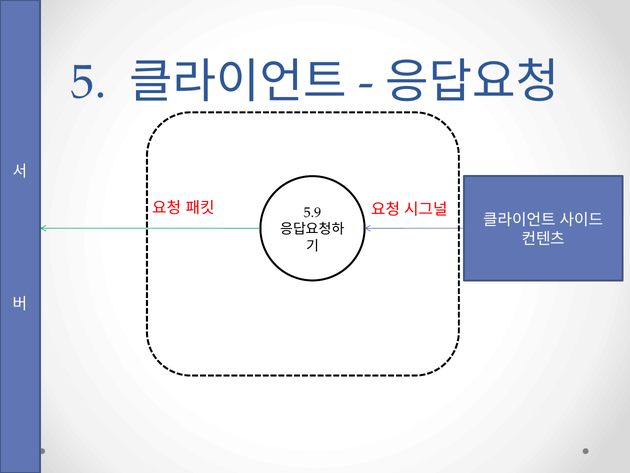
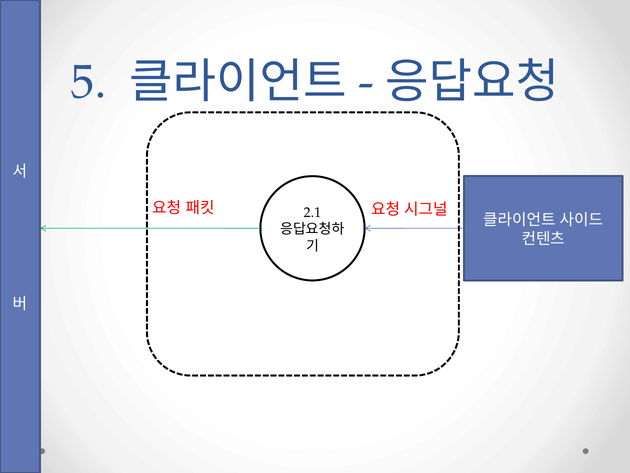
5.9: 5.9 -> 2.1
